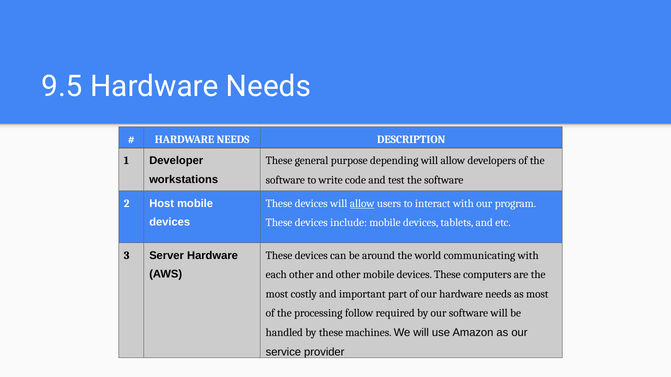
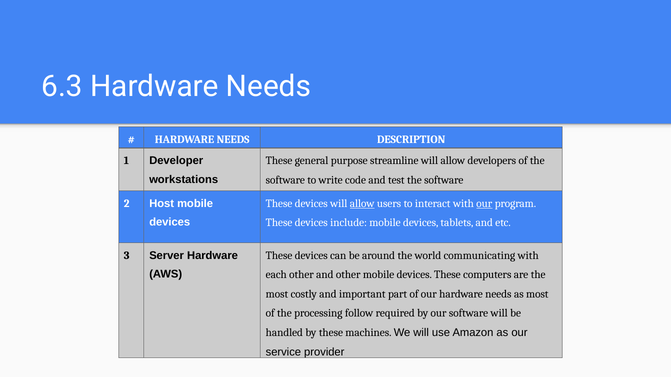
9.5: 9.5 -> 6.3
depending: depending -> streamline
our at (484, 204) underline: none -> present
